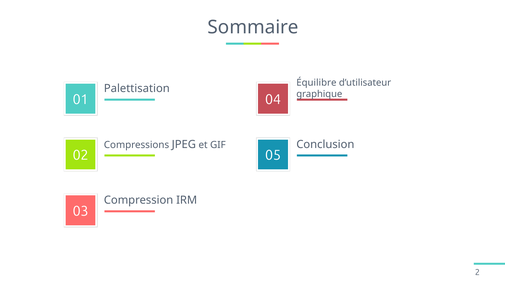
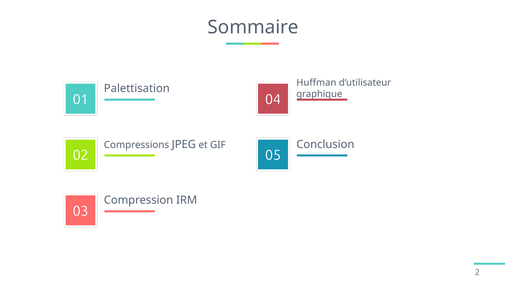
Équilibre: Équilibre -> Huffman
